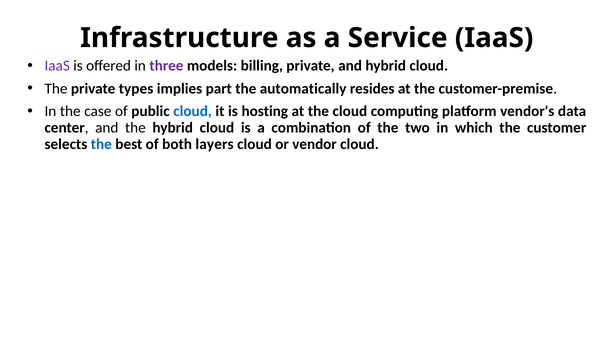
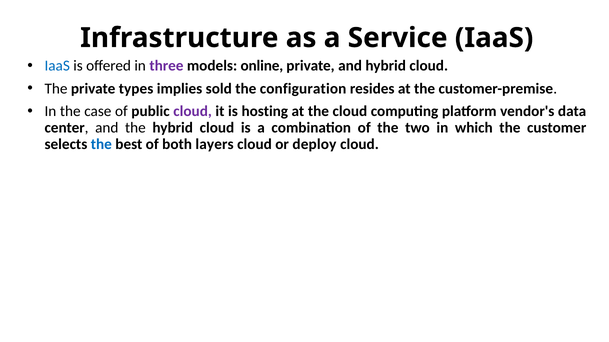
IaaS at (57, 66) colour: purple -> blue
billing: billing -> online
part: part -> sold
automatically: automatically -> configuration
cloud at (193, 111) colour: blue -> purple
vendor: vendor -> deploy
